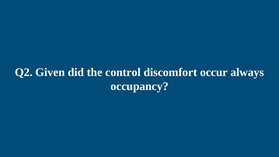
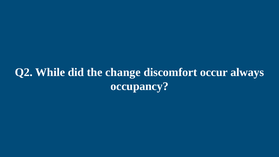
Given: Given -> While
control: control -> change
